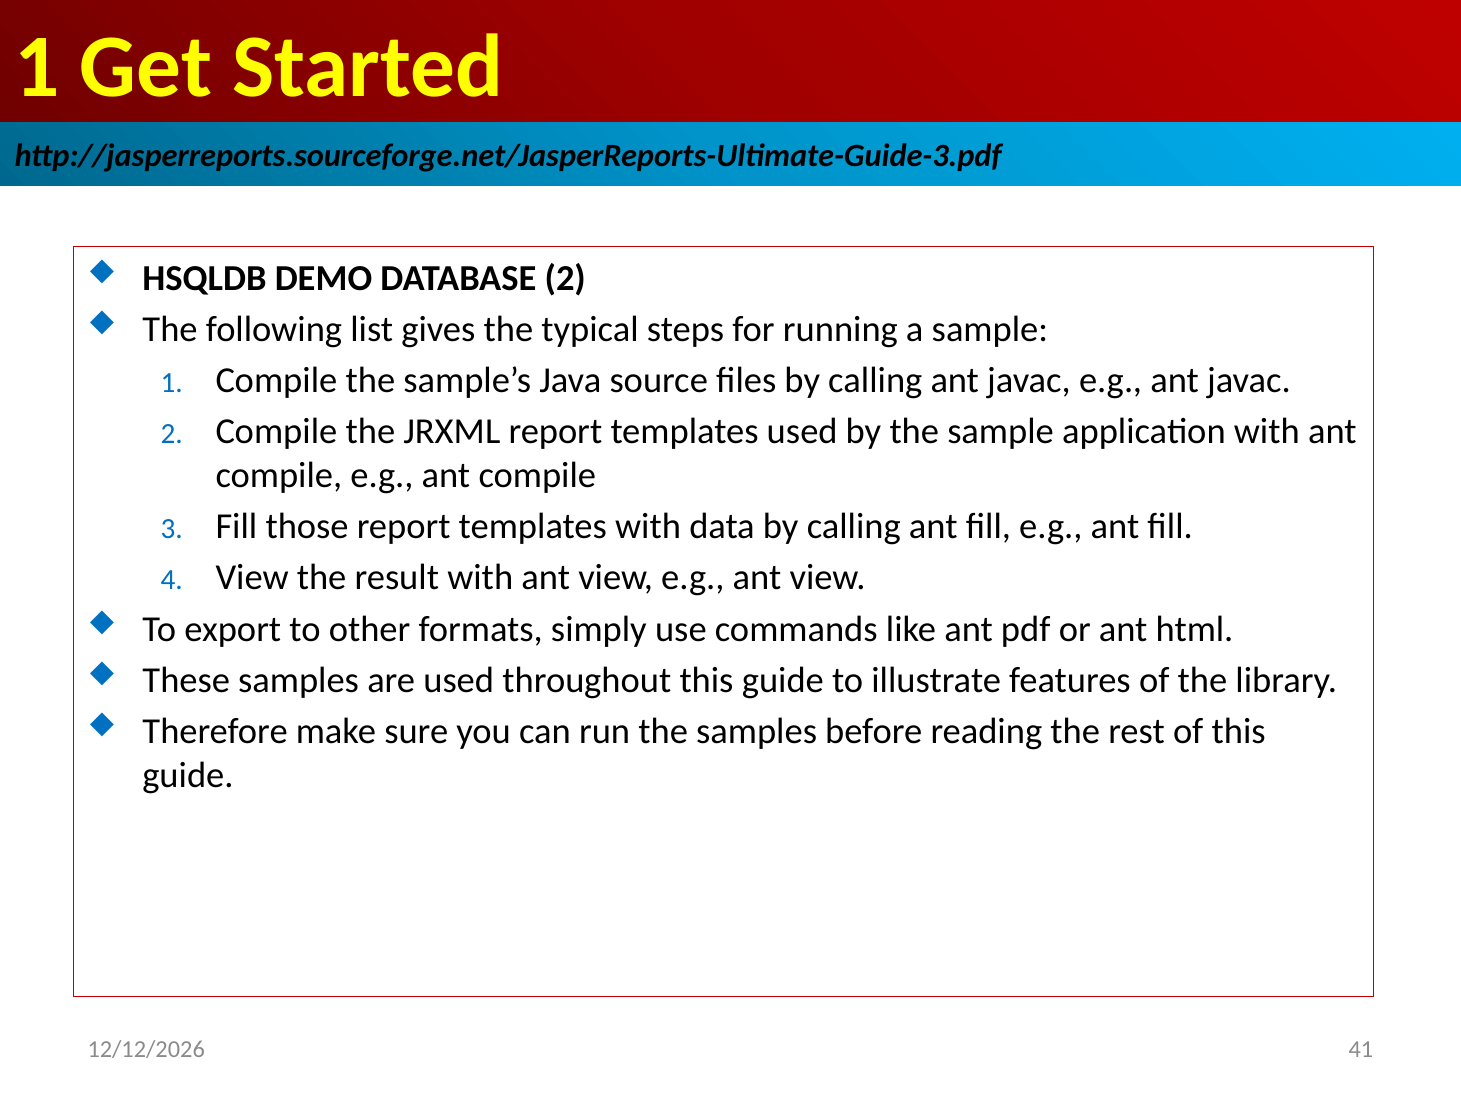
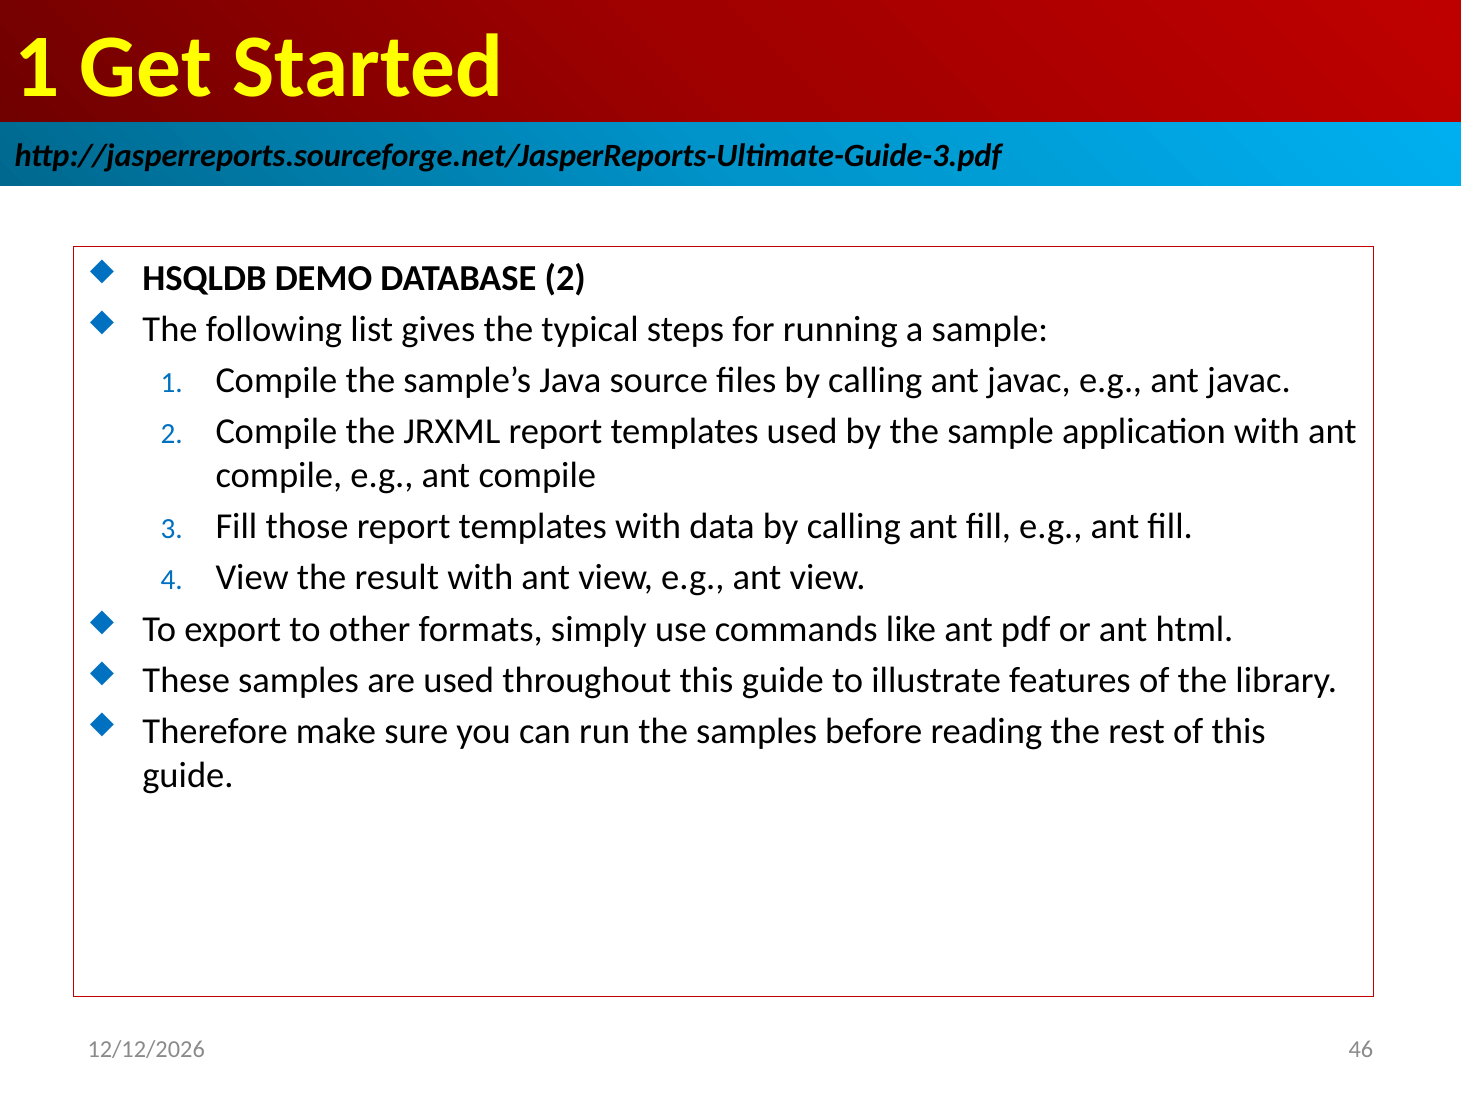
41: 41 -> 46
